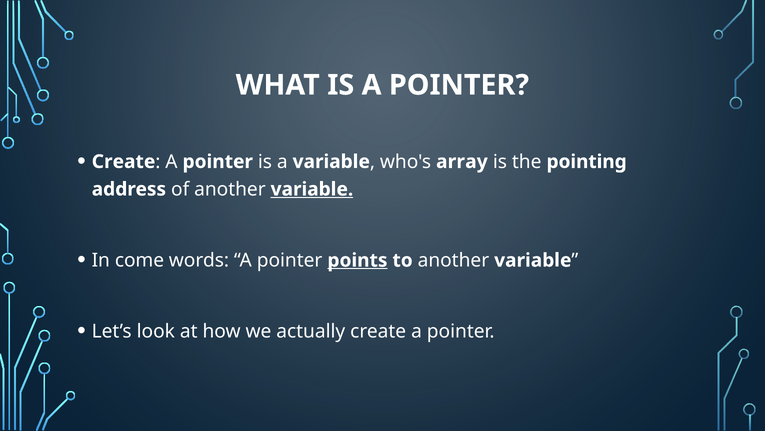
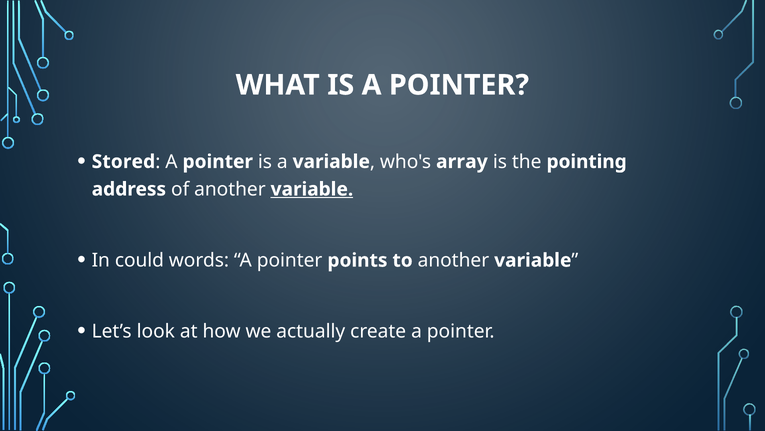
Create at (123, 161): Create -> Stored
come: come -> could
points underline: present -> none
